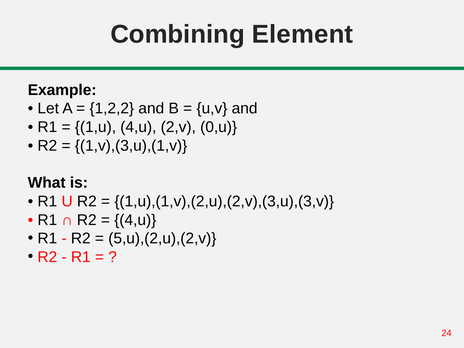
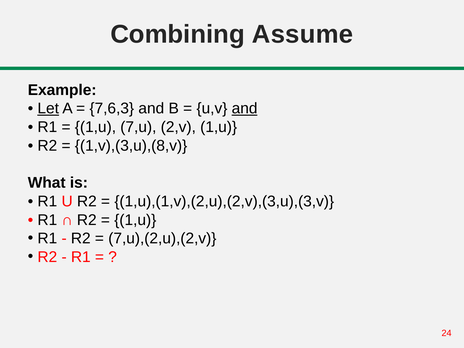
Element: Element -> Assume
Let underline: none -> present
1,2,2: 1,2,2 -> 7,6,3
and at (245, 109) underline: none -> present
1,u 4,u: 4,u -> 7,u
2,v 0,u: 0,u -> 1,u
1,v),(3,u),(1,v: 1,v),(3,u),(1,v -> 1,v),(3,u),(8,v
4,u at (135, 220): 4,u -> 1,u
5,u),(2,u),(2,v: 5,u),(2,u),(2,v -> 7,u),(2,u),(2,v
